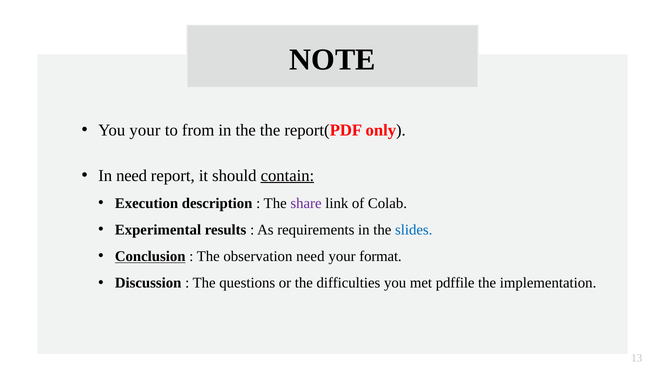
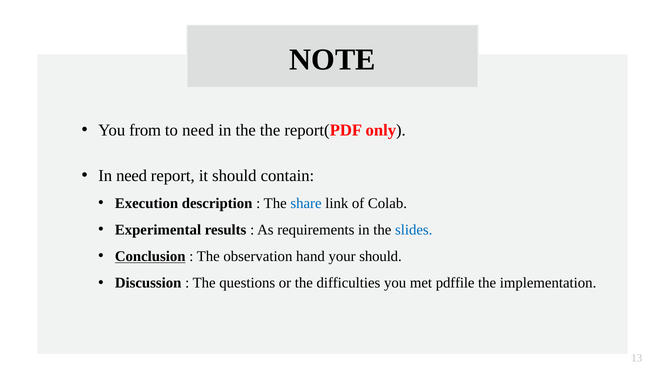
You your: your -> from
to from: from -> need
contain underline: present -> none
share colour: purple -> blue
observation need: need -> hand
your format: format -> should
